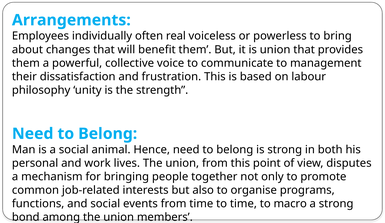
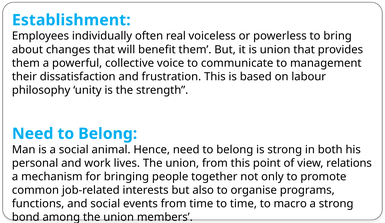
Arrangements: Arrangements -> Establishment
disputes: disputes -> relations
